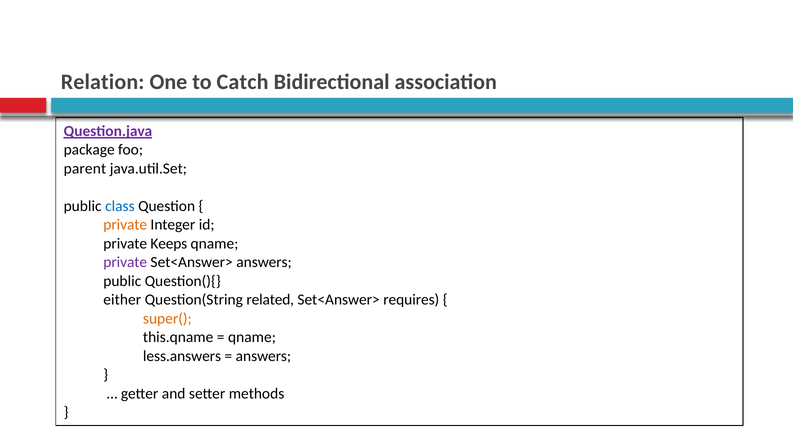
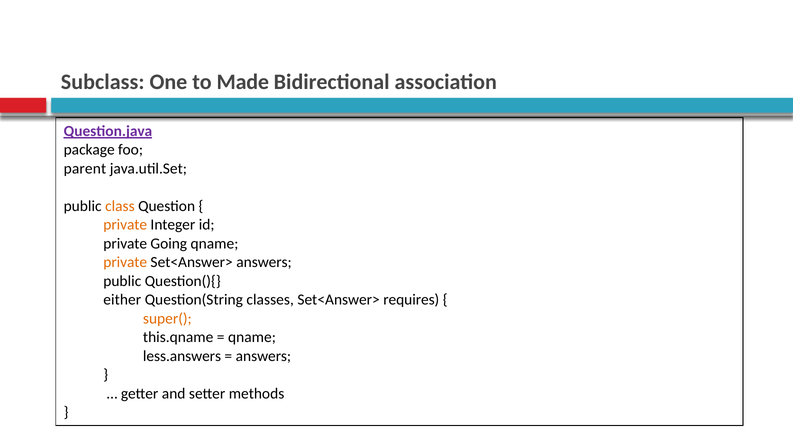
Relation: Relation -> Subclass
Catch: Catch -> Made
class colour: blue -> orange
Keeps: Keeps -> Going
private at (125, 262) colour: purple -> orange
related: related -> classes
